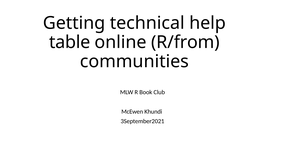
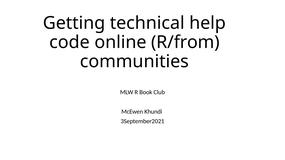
table: table -> code
